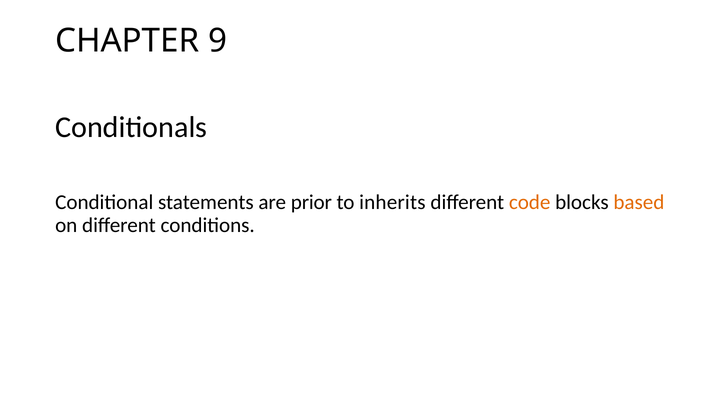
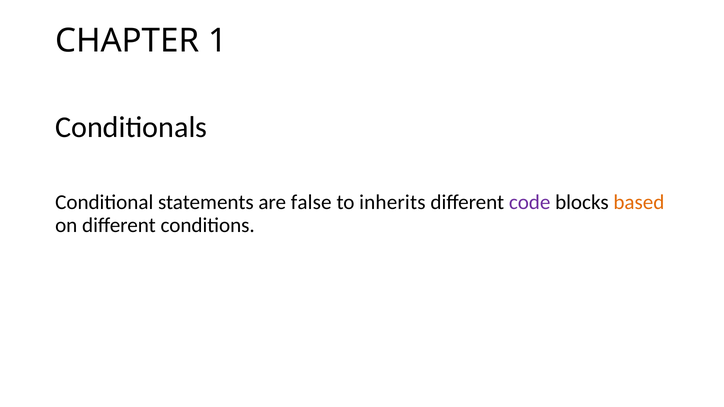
9: 9 -> 1
prior: prior -> false
code colour: orange -> purple
